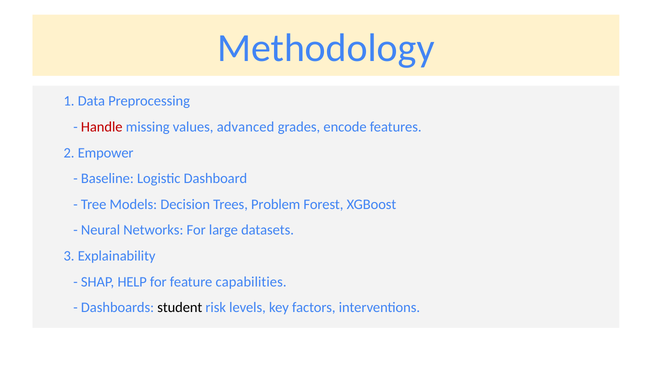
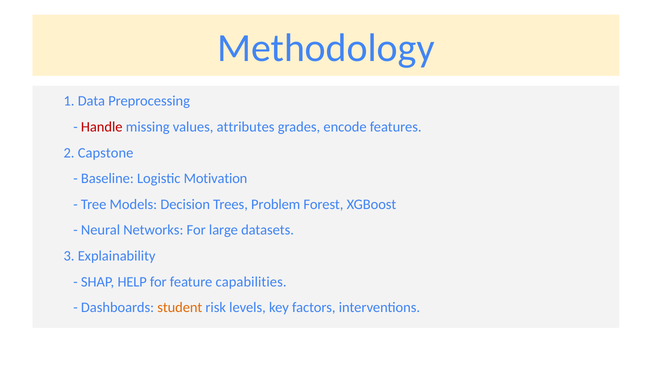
advanced: advanced -> attributes
Empower: Empower -> Capstone
Dashboard: Dashboard -> Motivation
student colour: black -> orange
